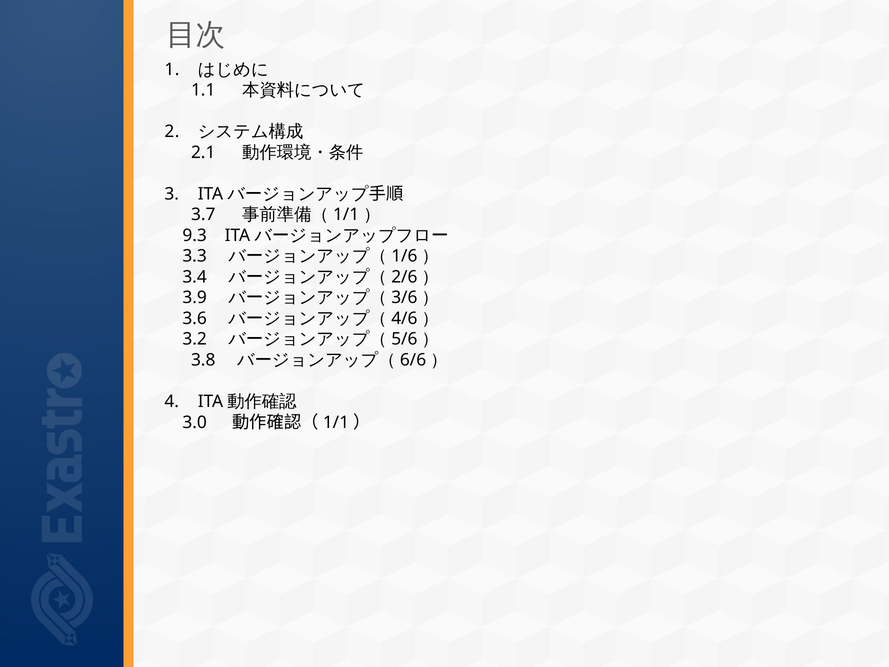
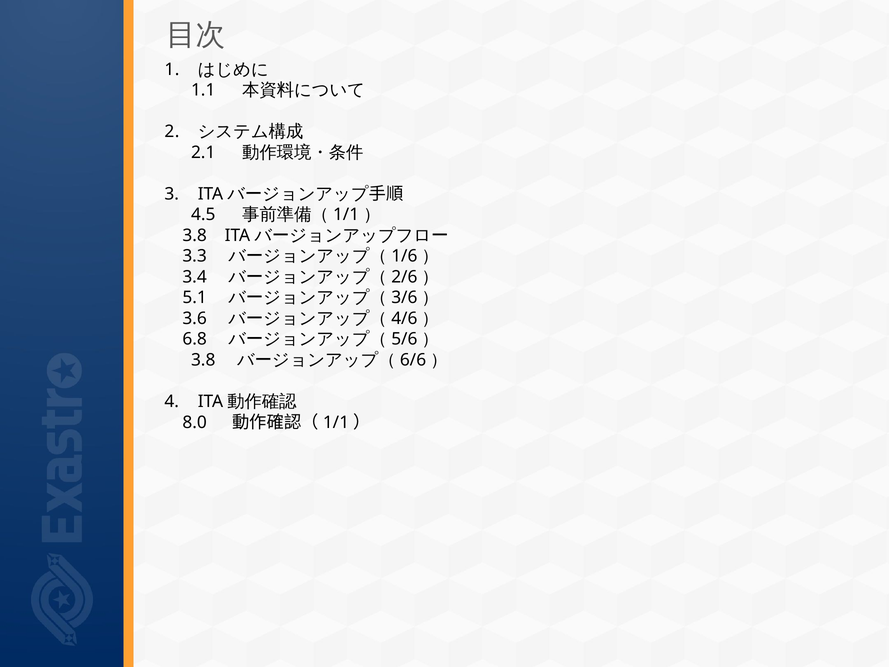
3.7: 3.7 -> 4.5
9.3 at (195, 235): 9.3 -> 3.8
3.9: 3.9 -> 5.1
3.2: 3.2 -> 6.8
3.0: 3.0 -> 8.0
